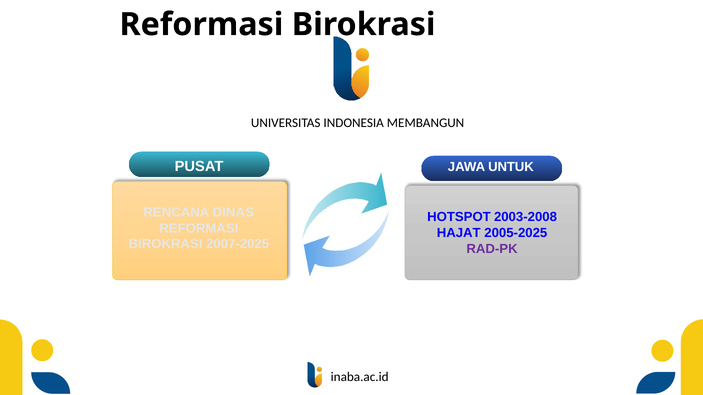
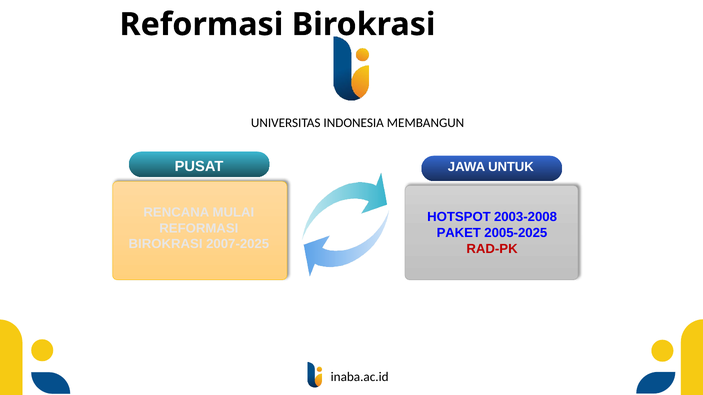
DINAS: DINAS -> MULAI
HAJAT: HAJAT -> PAKET
RAD-PK colour: purple -> red
